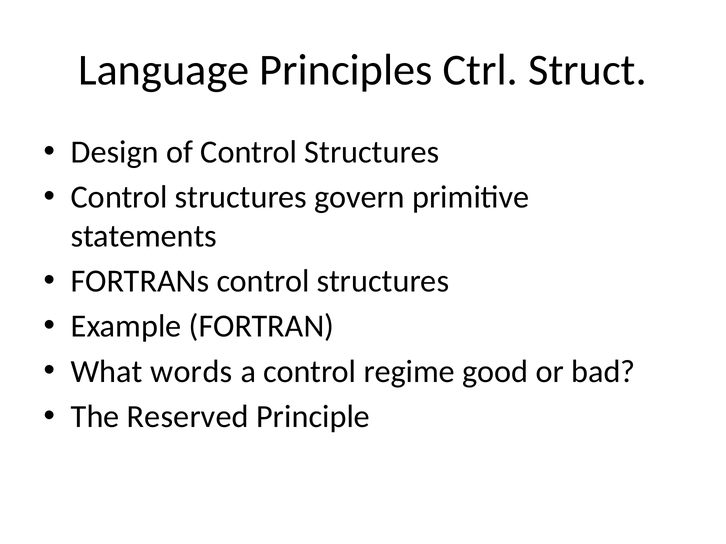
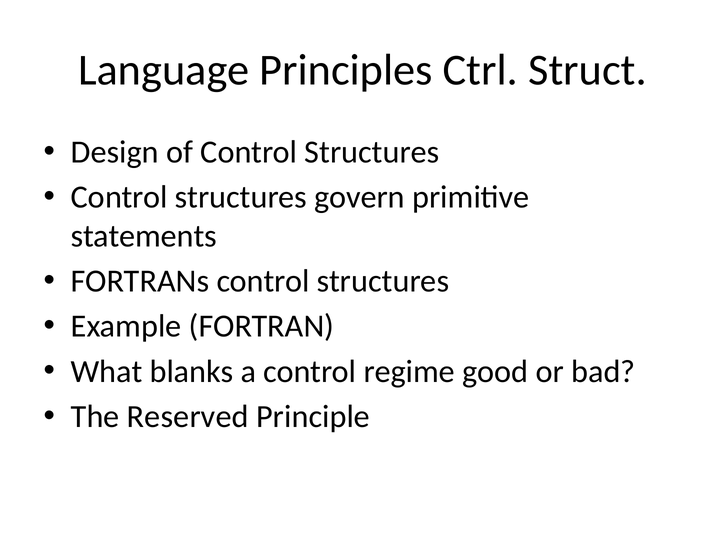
words: words -> blanks
